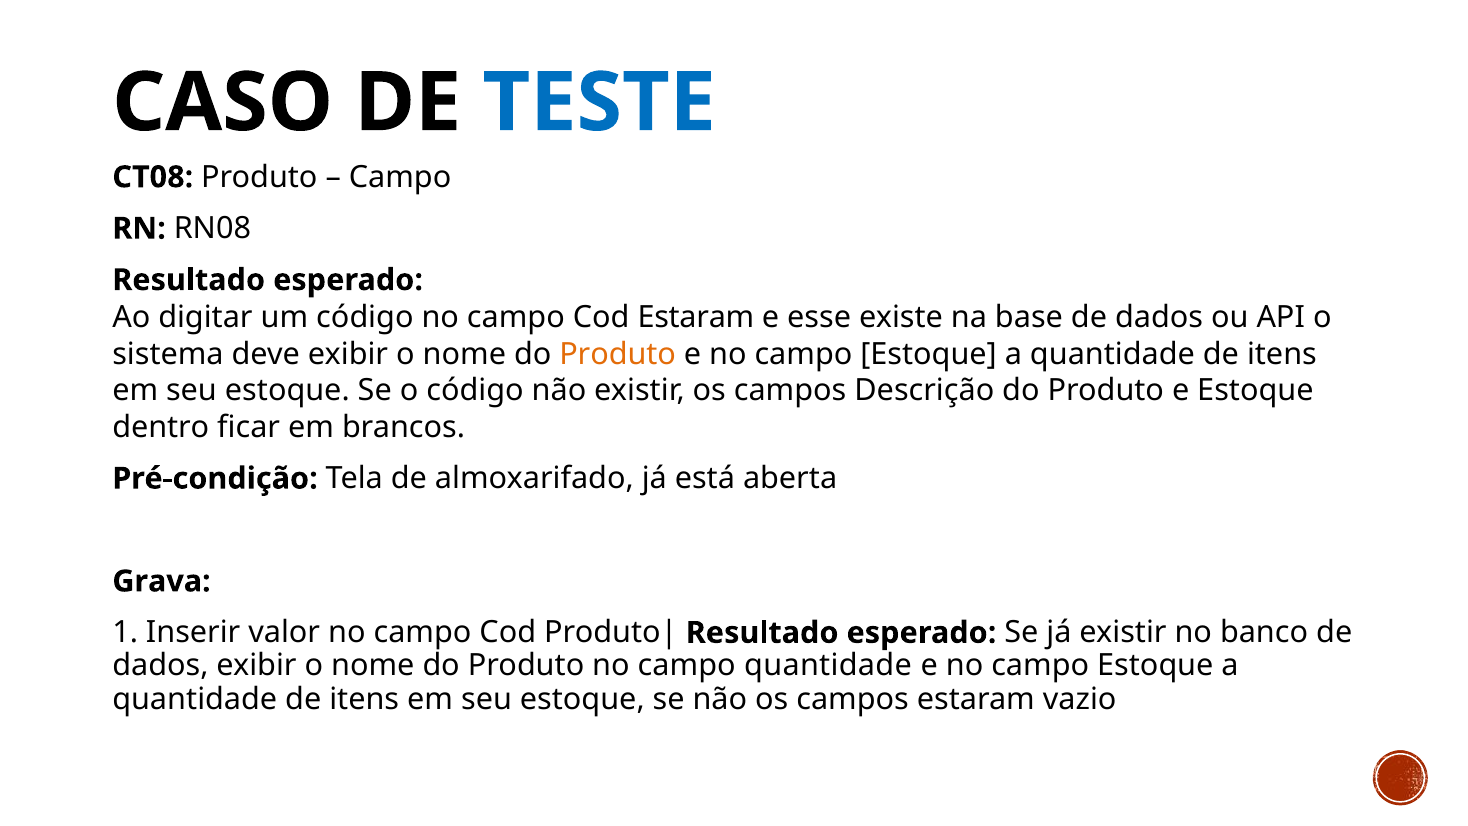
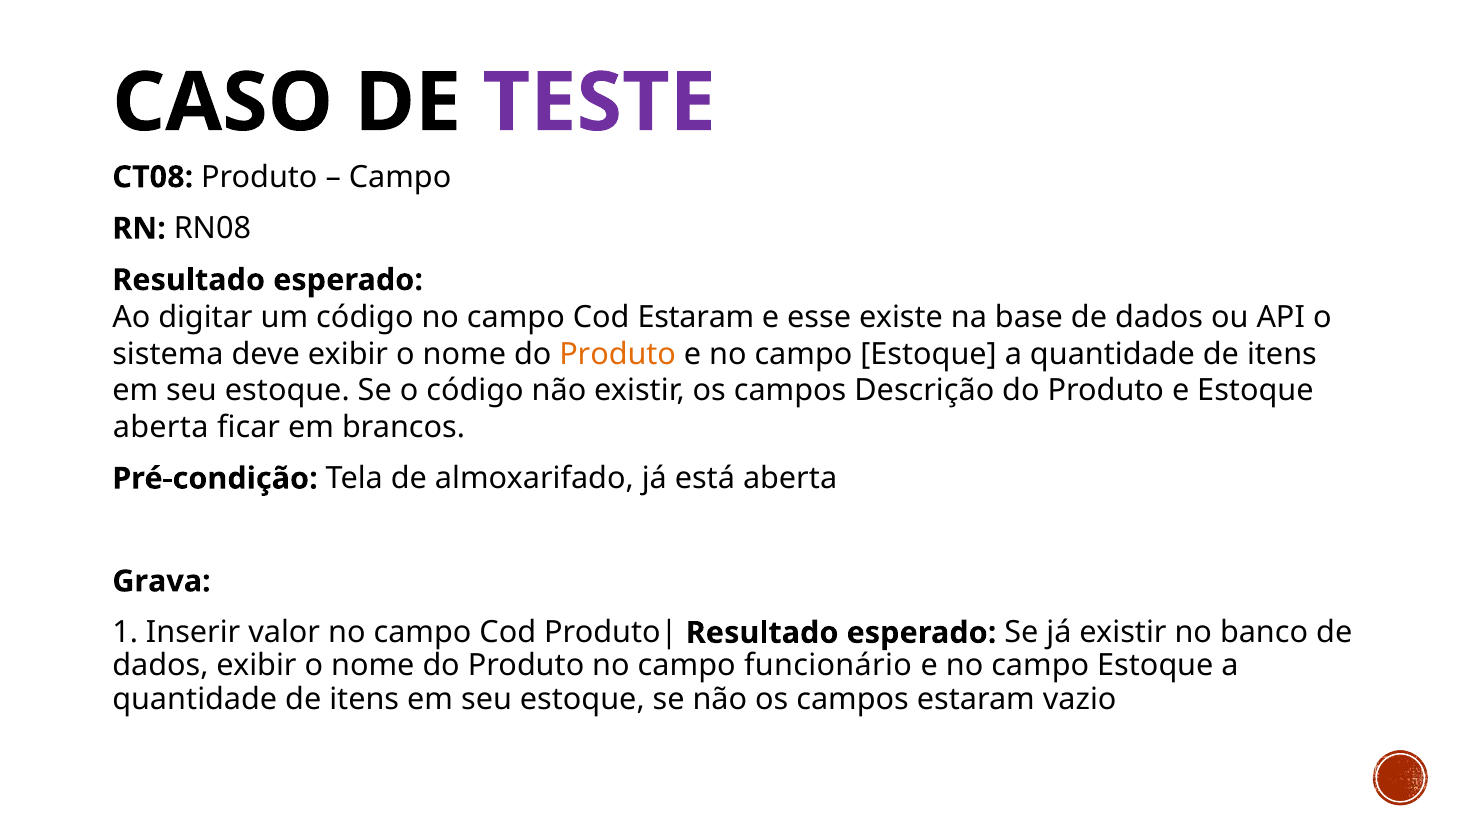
TESTE colour: blue -> purple
dentro at (161, 427): dentro -> aberta
campo quantidade: quantidade -> funcionário
